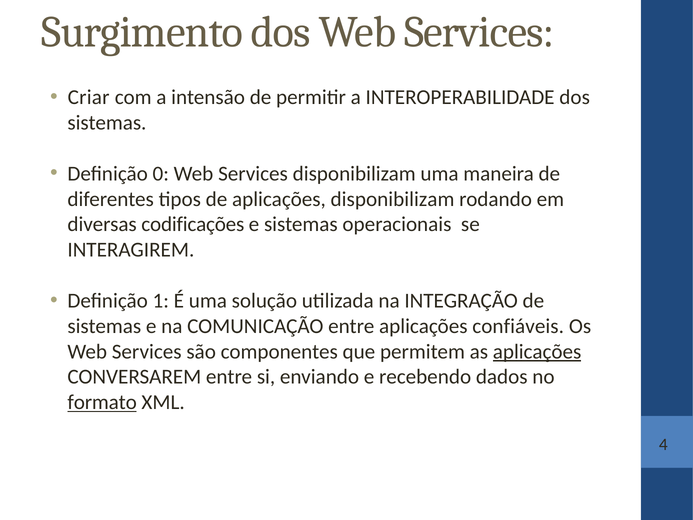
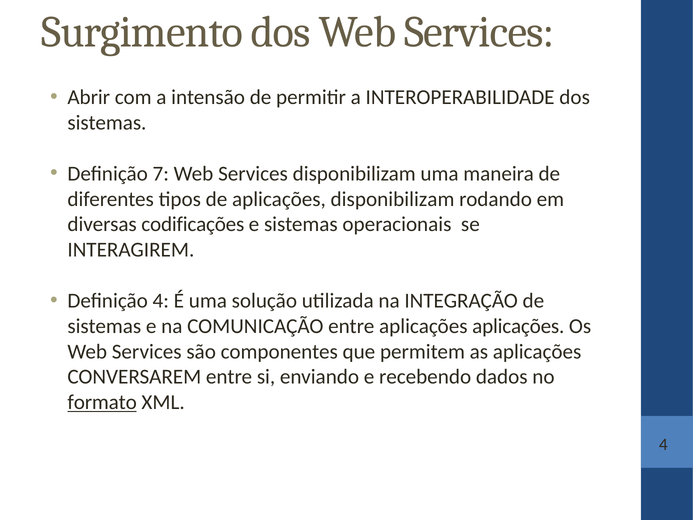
Criar: Criar -> Abrir
0: 0 -> 7
Definição 1: 1 -> 4
aplicações confiáveis: confiáveis -> aplicações
aplicações at (537, 351) underline: present -> none
